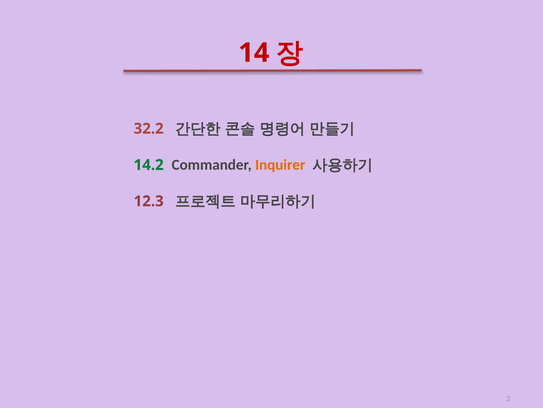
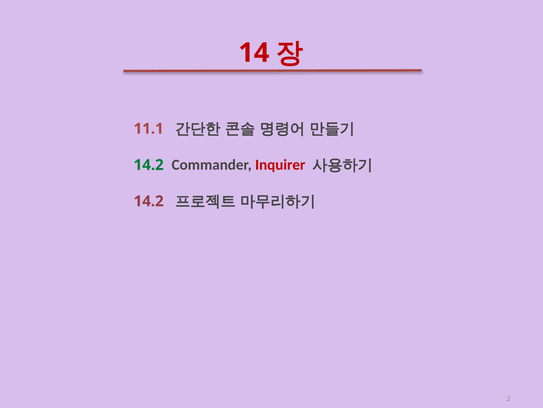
32.2: 32.2 -> 11.1
Inquirer colour: orange -> red
12.3 at (149, 201): 12.3 -> 14.2
